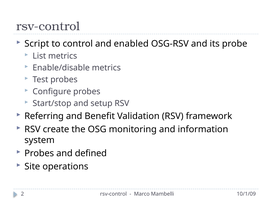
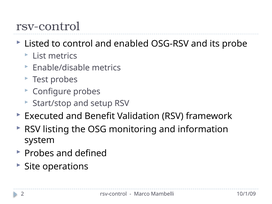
Script: Script -> Listed
Referring: Referring -> Executed
create: create -> listing
